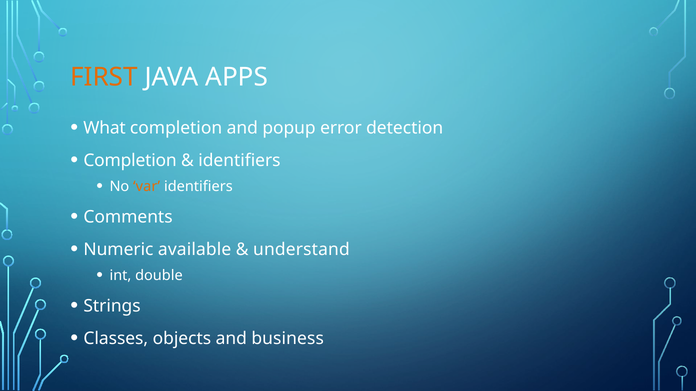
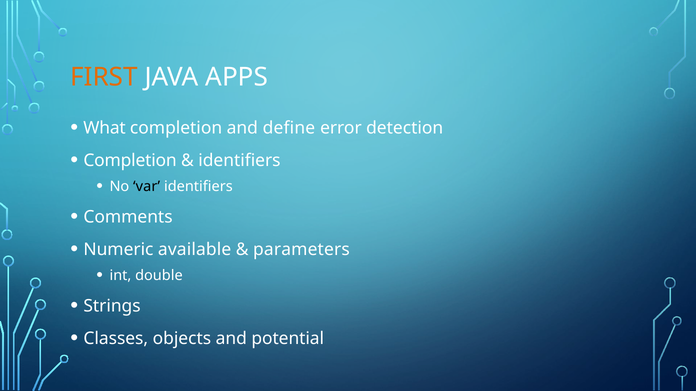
popup: popup -> define
var colour: orange -> black
understand: understand -> parameters
business: business -> potential
